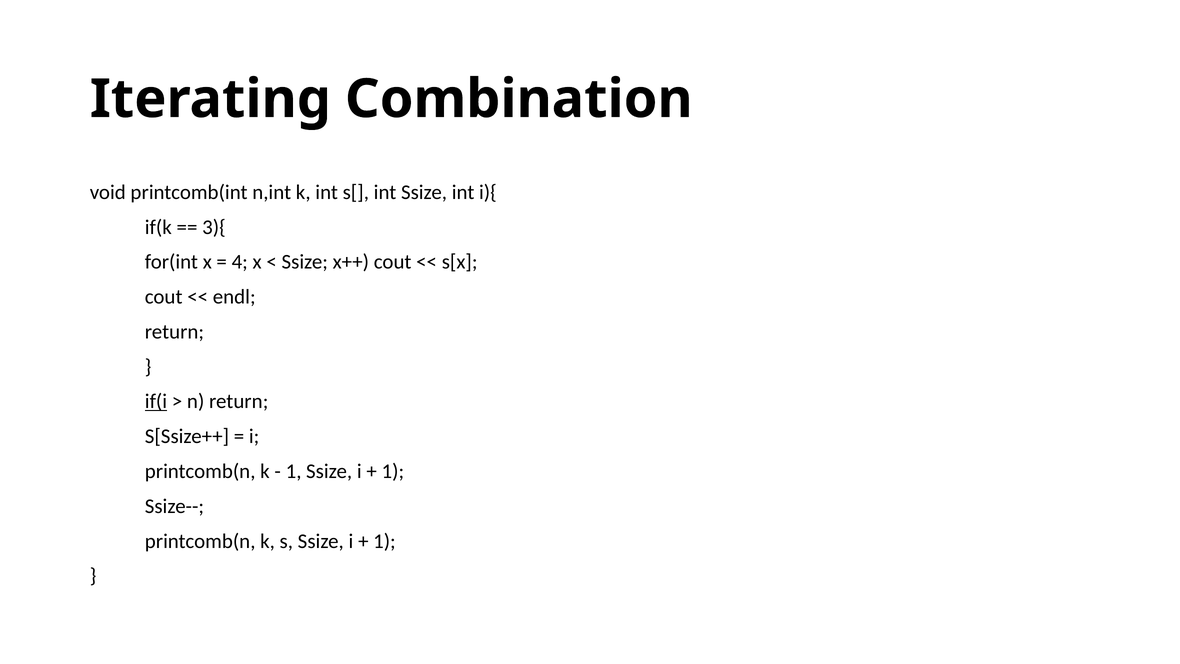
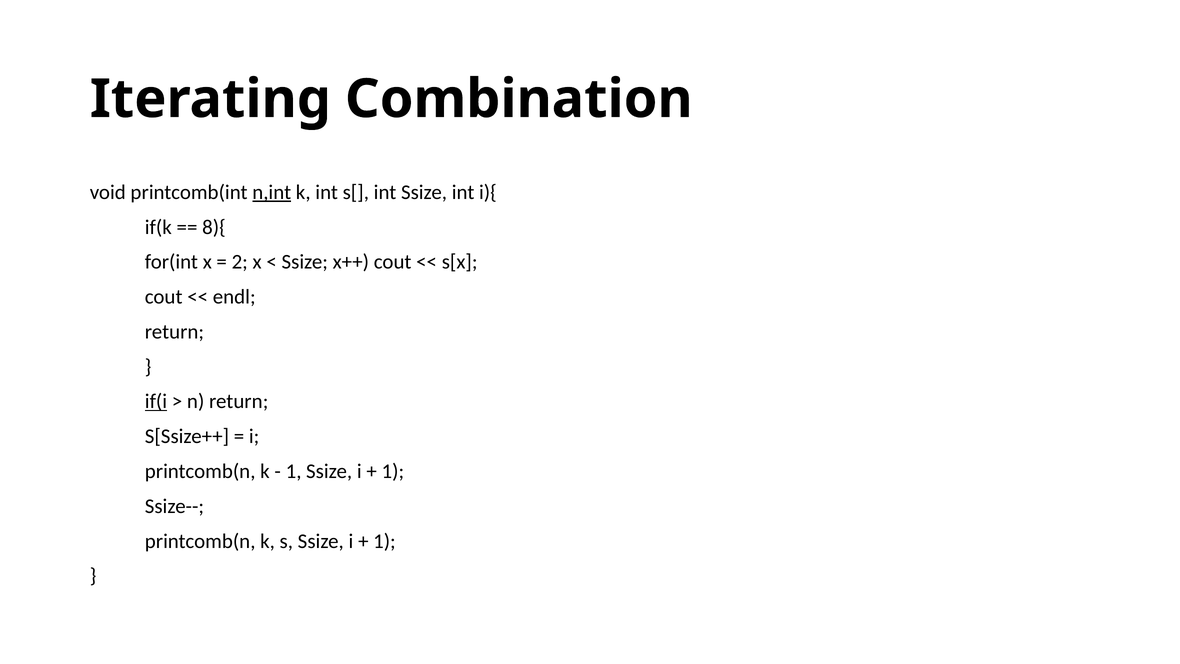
n,int underline: none -> present
3){: 3){ -> 8){
4: 4 -> 2
